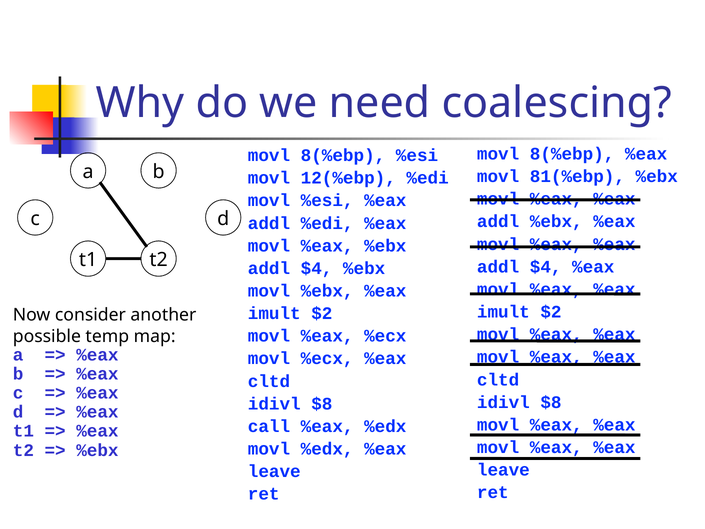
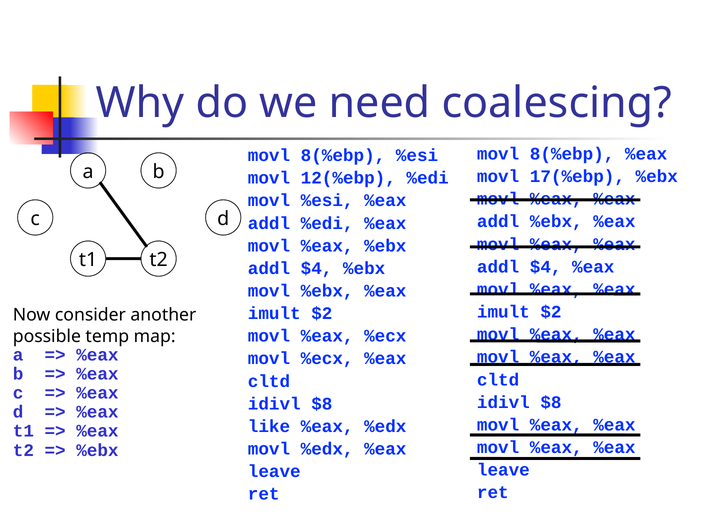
81(%ebp: 81(%ebp -> 17(%ebp
call: call -> like
